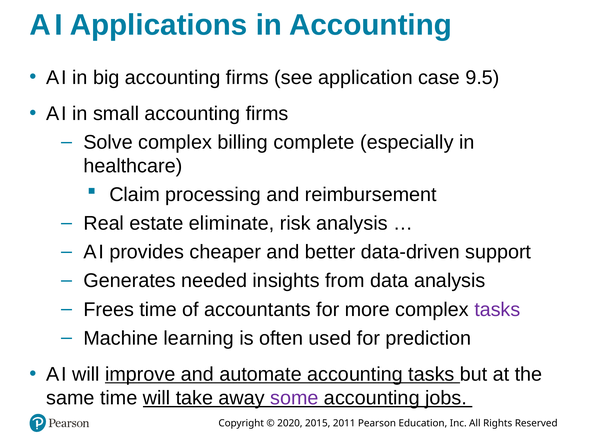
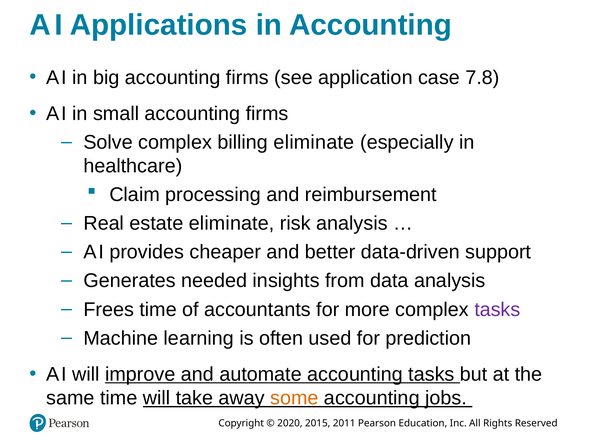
9.5: 9.5 -> 7.8
billing complete: complete -> eliminate
some colour: purple -> orange
